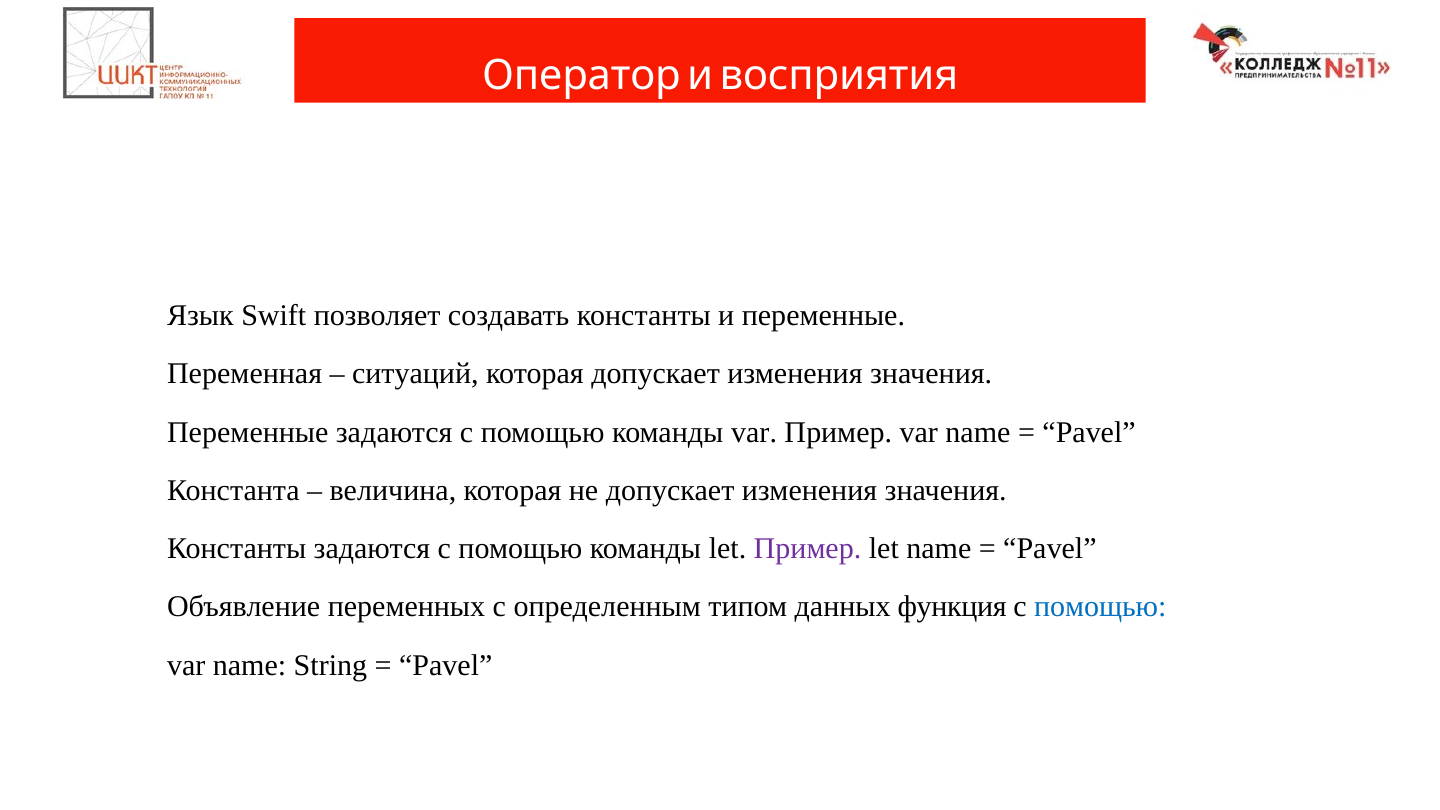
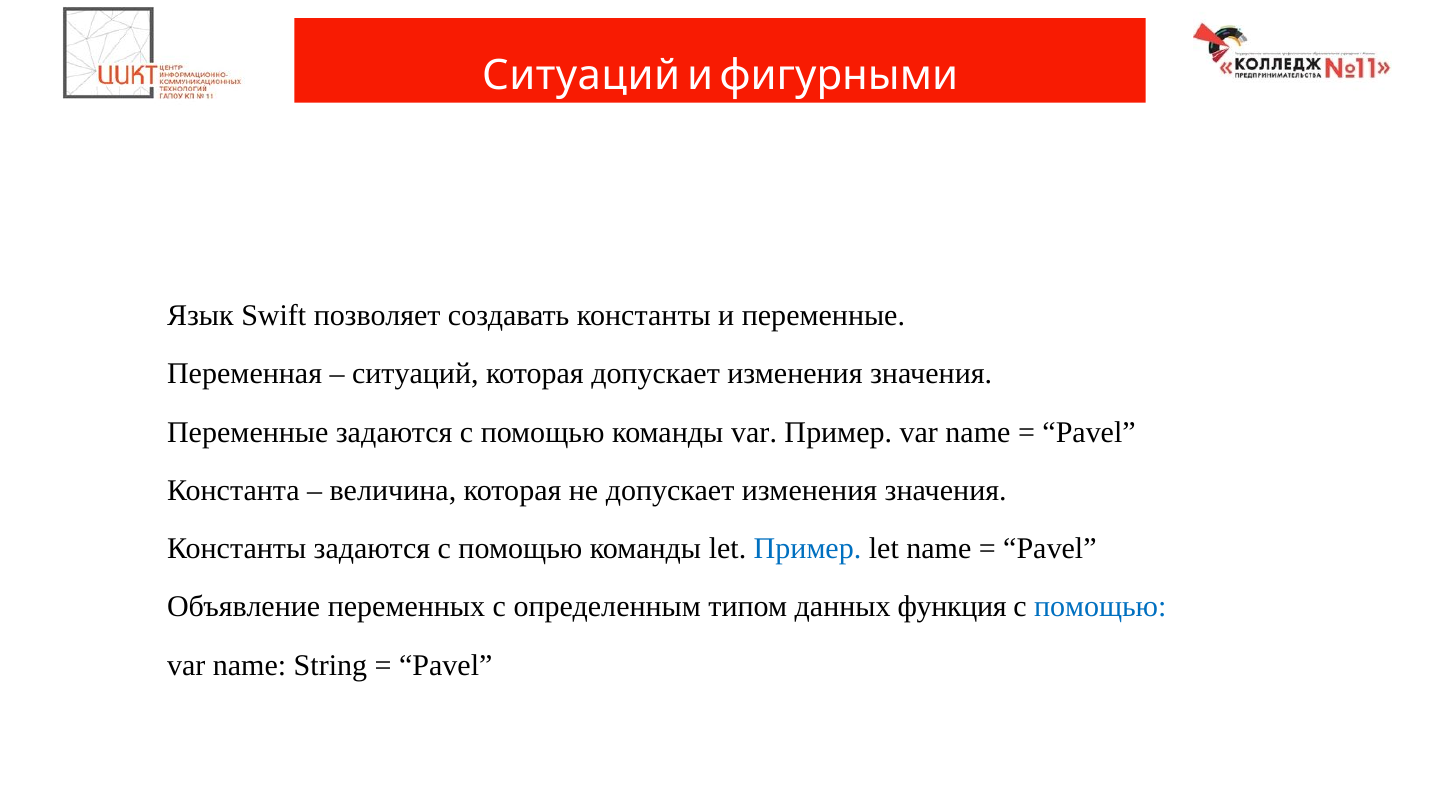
Оператор at (581, 76): Оператор -> Ситуаций
восприятия: восприятия -> фигурными
Пример at (808, 549) colour: purple -> blue
